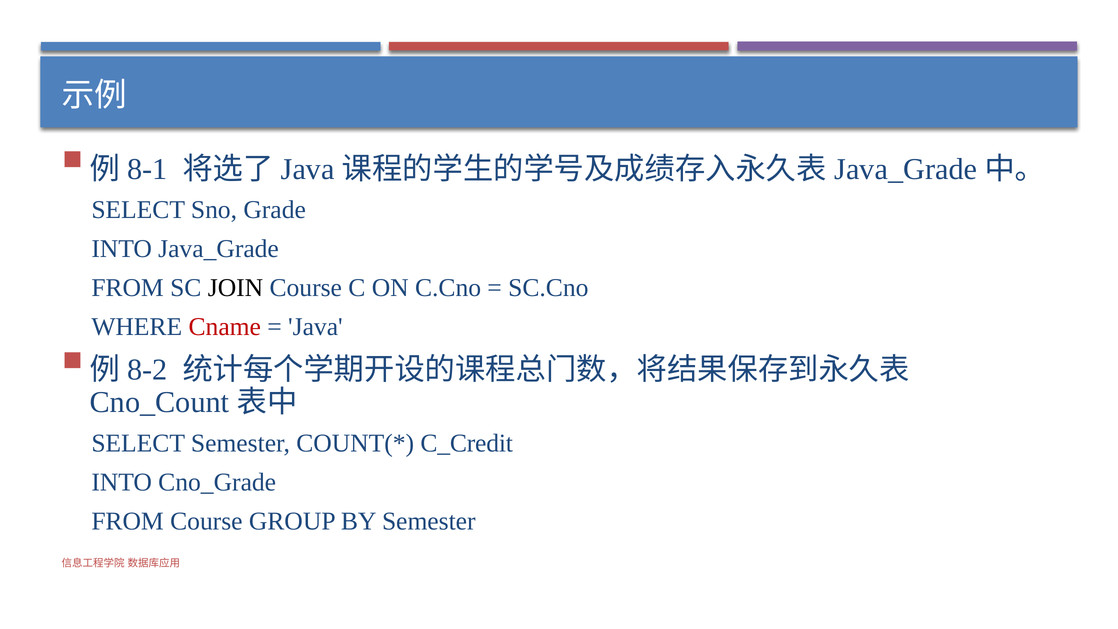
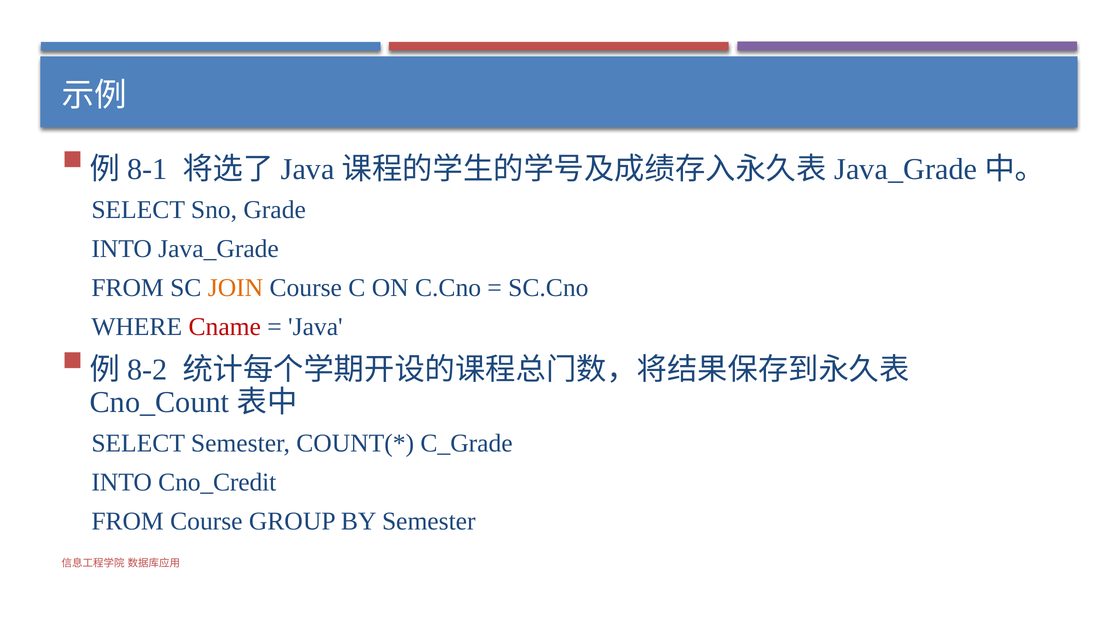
JOIN colour: black -> orange
C_Credit: C_Credit -> C_Grade
Cno_Grade: Cno_Grade -> Cno_Credit
